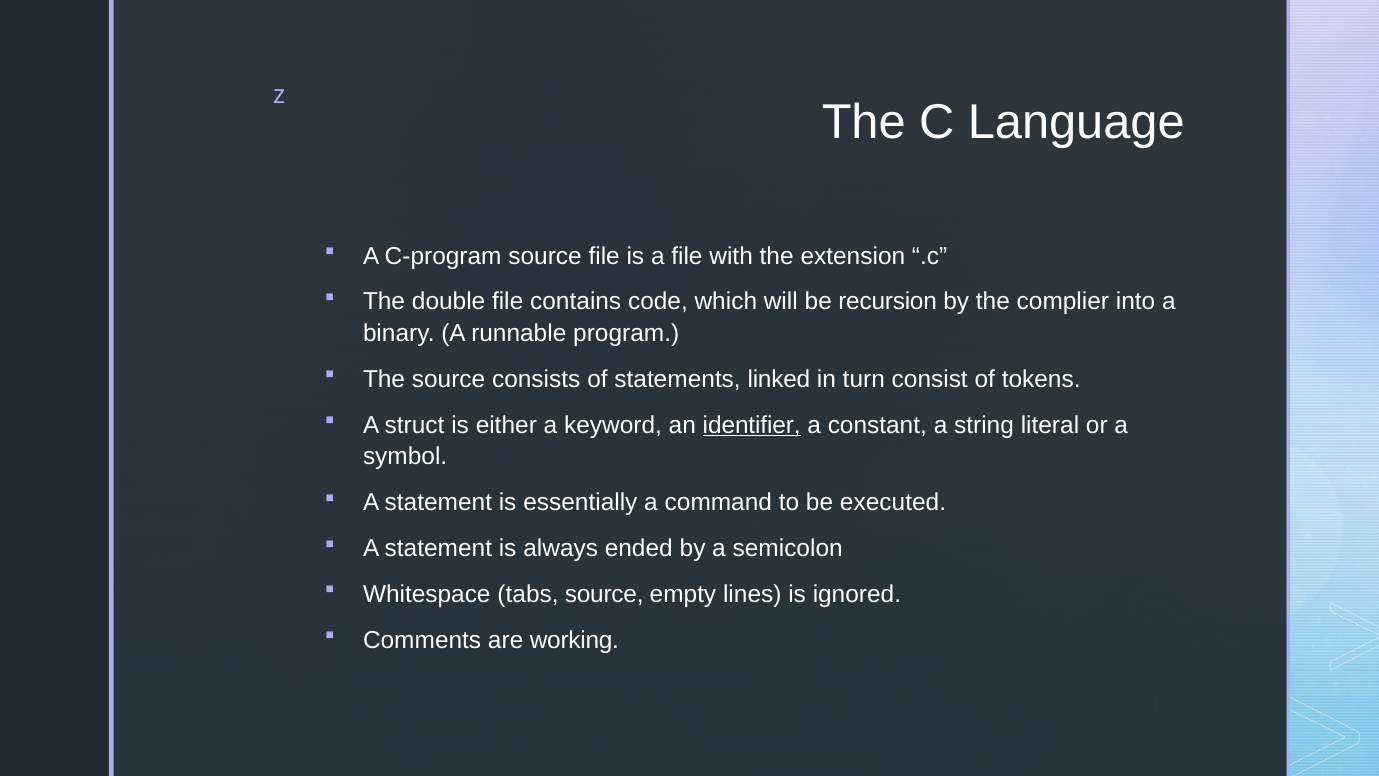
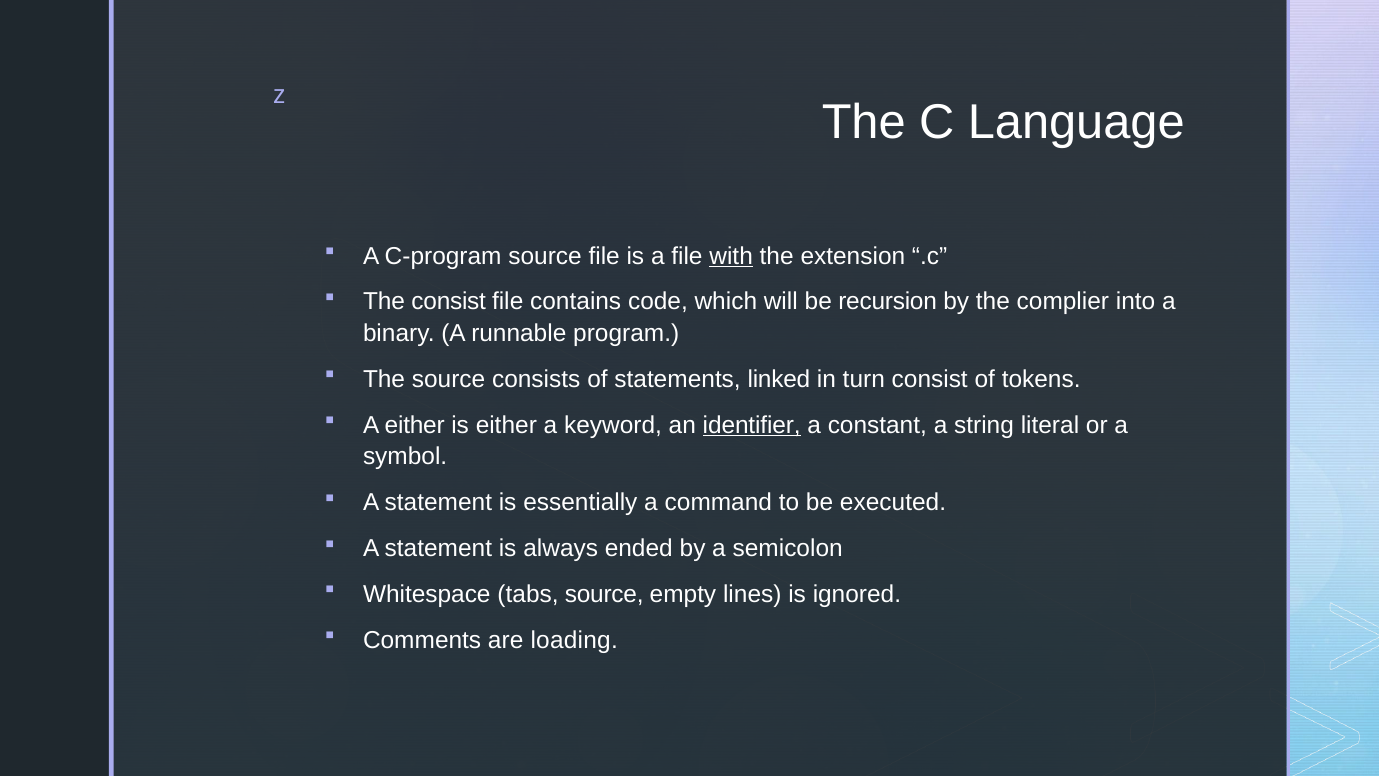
with underline: none -> present
The double: double -> consist
A struct: struct -> either
working: working -> loading
